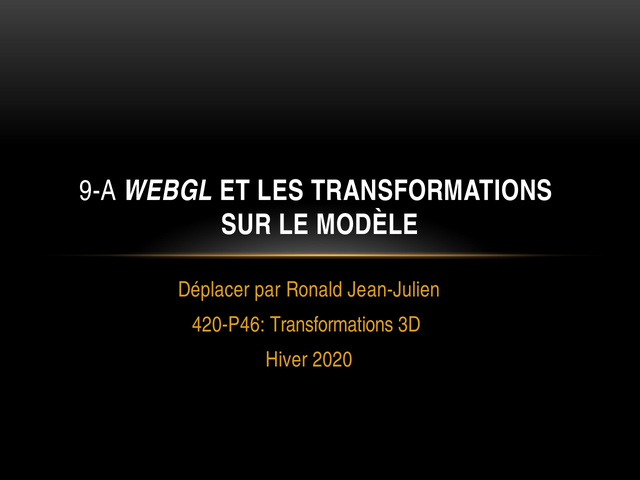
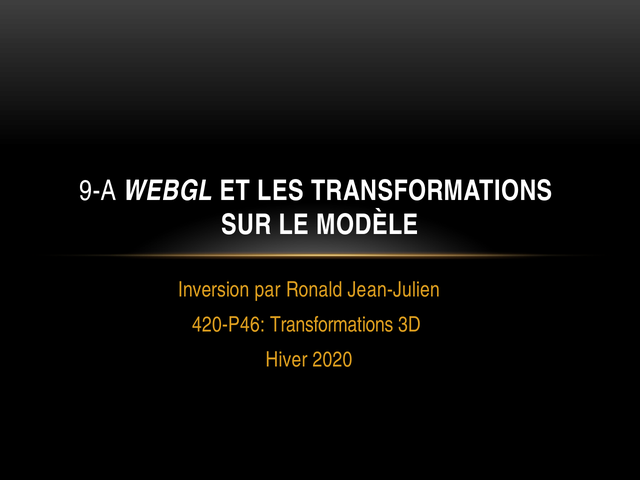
Déplacer: Déplacer -> Inversion
